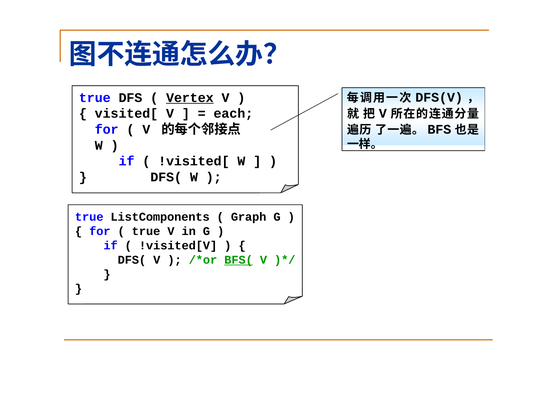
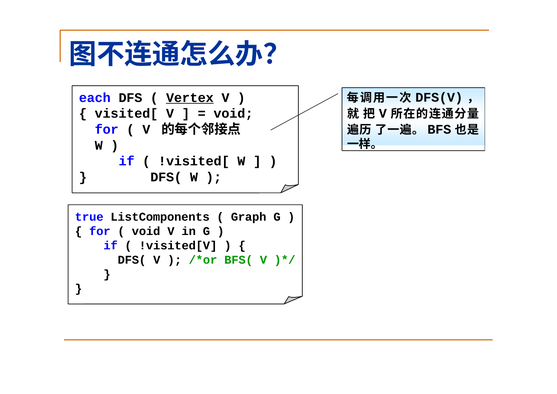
true at (95, 98): true -> each
each at (233, 114): each -> void
true at (146, 231): true -> void
BFS( underline: present -> none
